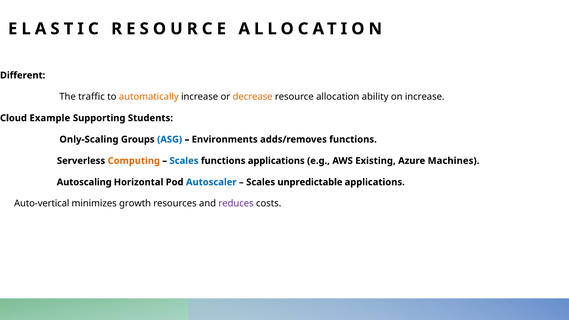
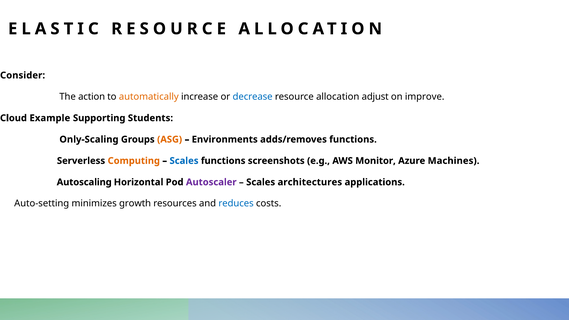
Different: Different -> Consider
traffic: traffic -> action
decrease colour: orange -> blue
ability: ability -> adjust
on increase: increase -> improve
ASG colour: blue -> orange
functions applications: applications -> screenshots
Existing: Existing -> Monitor
Autoscaler colour: blue -> purple
unpredictable: unpredictable -> architectures
Auto-vertical: Auto-vertical -> Auto-setting
reduces colour: purple -> blue
